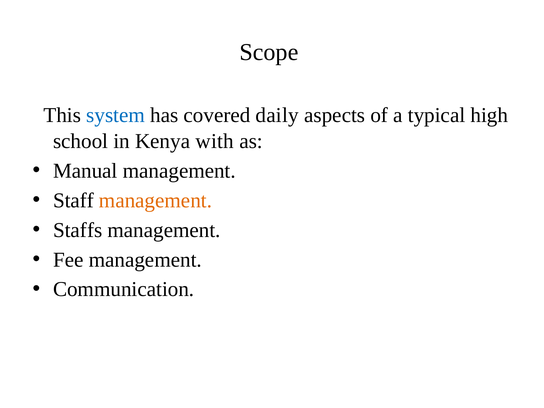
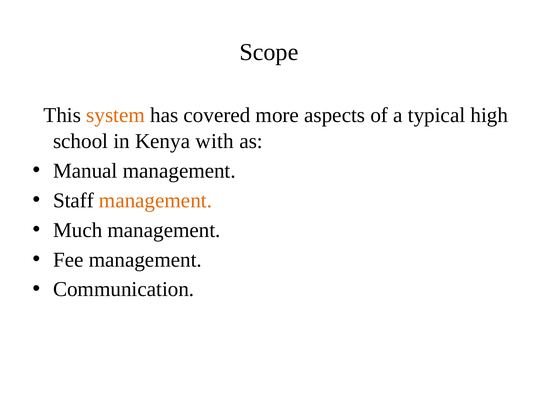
system colour: blue -> orange
daily: daily -> more
Staffs: Staffs -> Much
